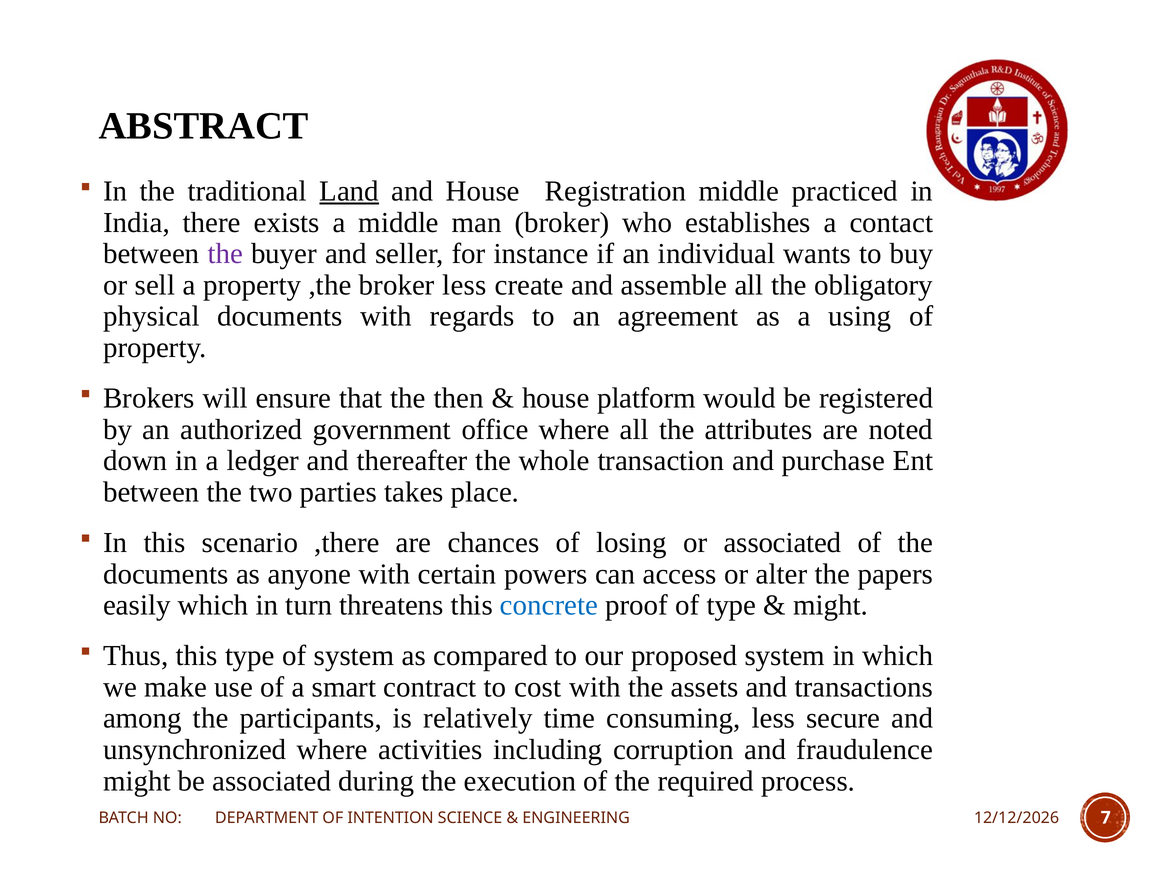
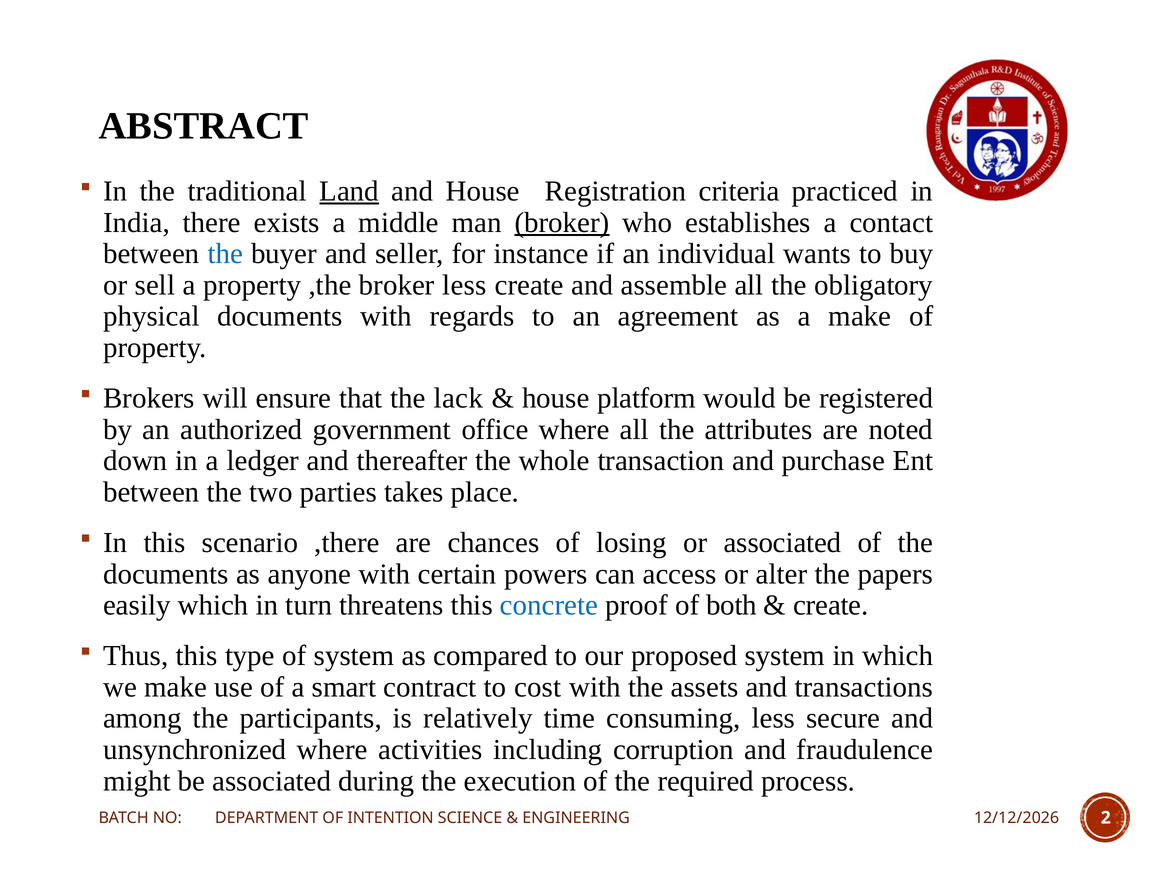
Registration middle: middle -> criteria
broker at (562, 223) underline: none -> present
the at (225, 254) colour: purple -> blue
a using: using -> make
then: then -> lack
of type: type -> both
might at (831, 605): might -> create
7: 7 -> 2
